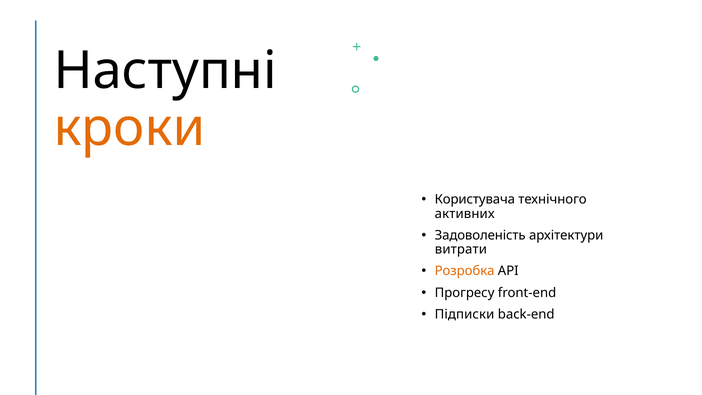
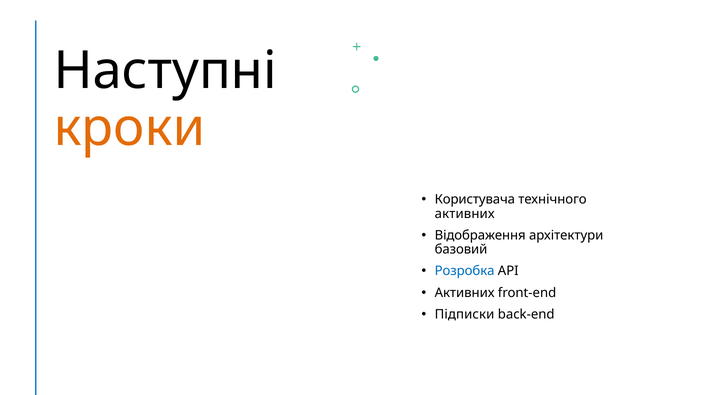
Задоволеність: Задоволеність -> Відображення
витрати: витрати -> базовий
Розробка colour: orange -> blue
Прогресу at (465, 293): Прогресу -> Активних
